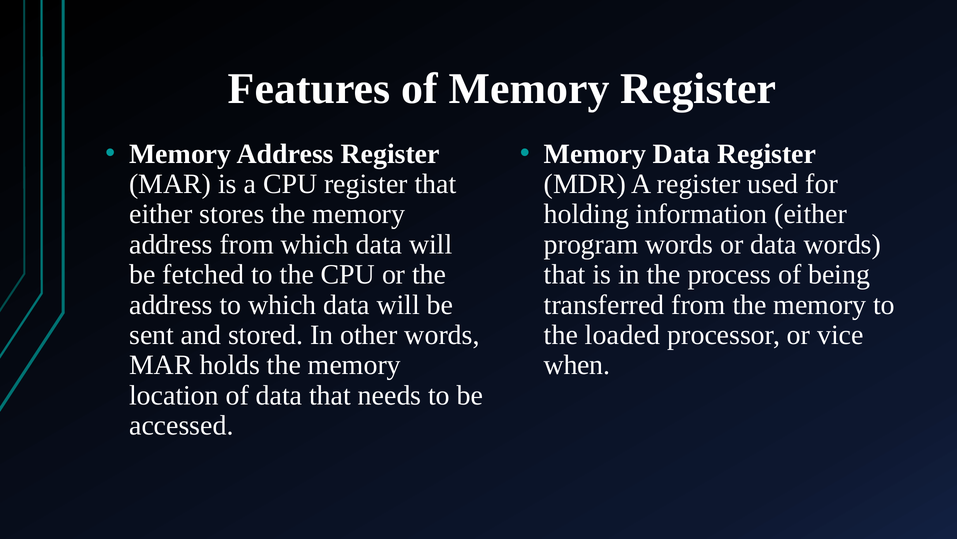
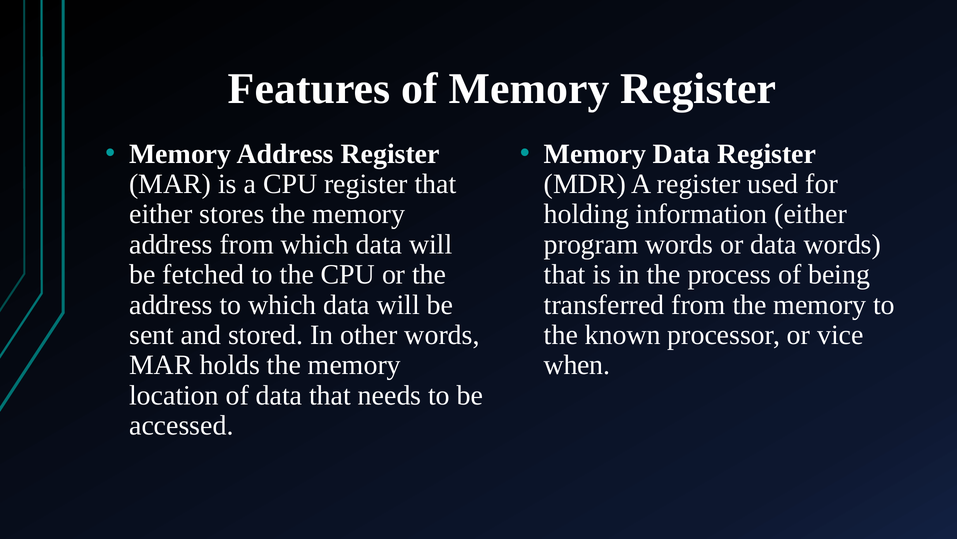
loaded: loaded -> known
